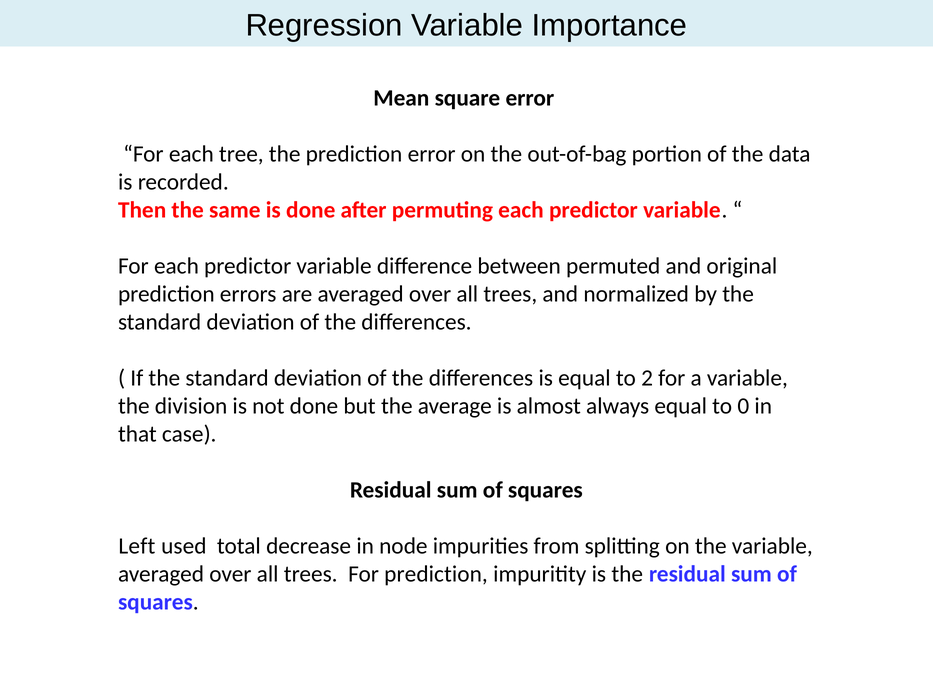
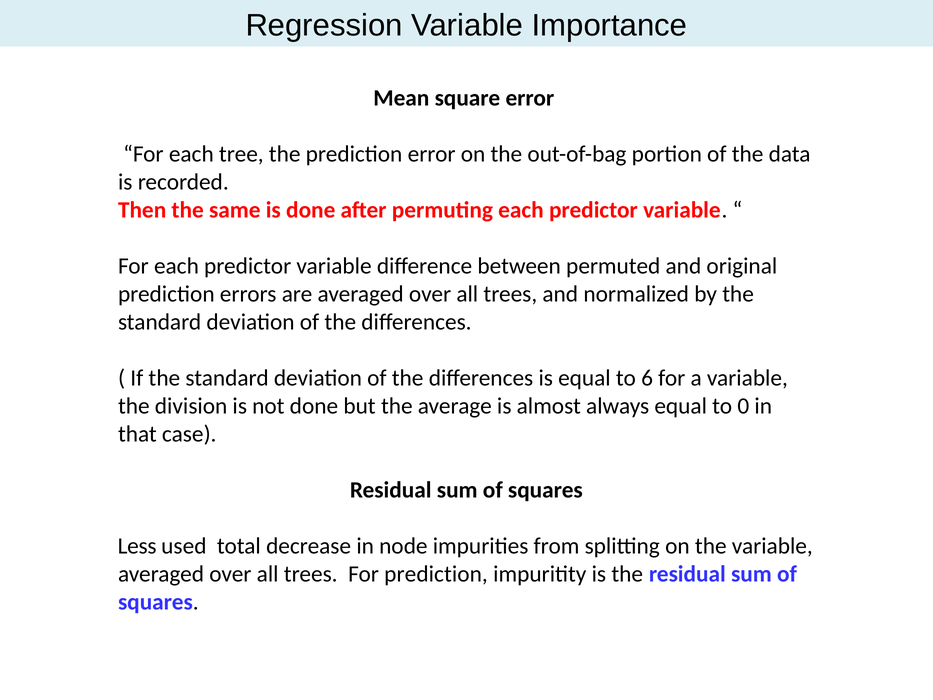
2: 2 -> 6
Left: Left -> Less
